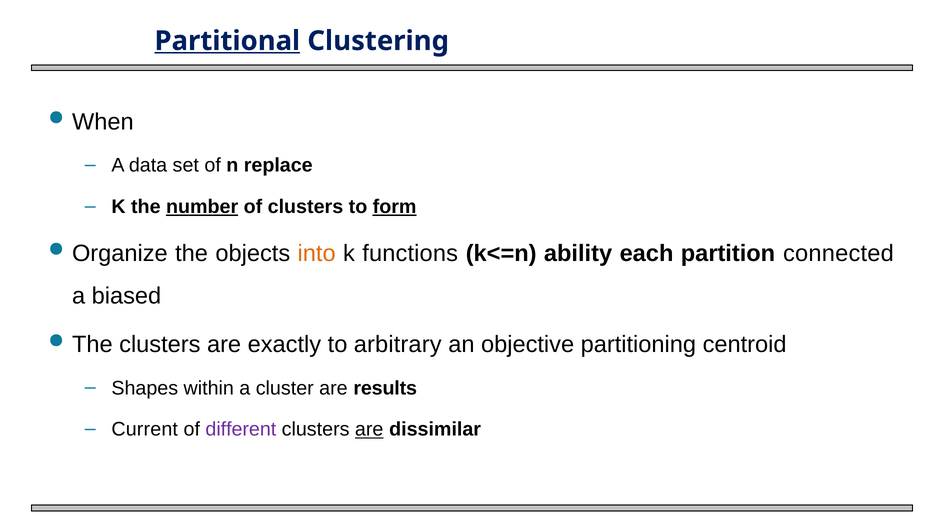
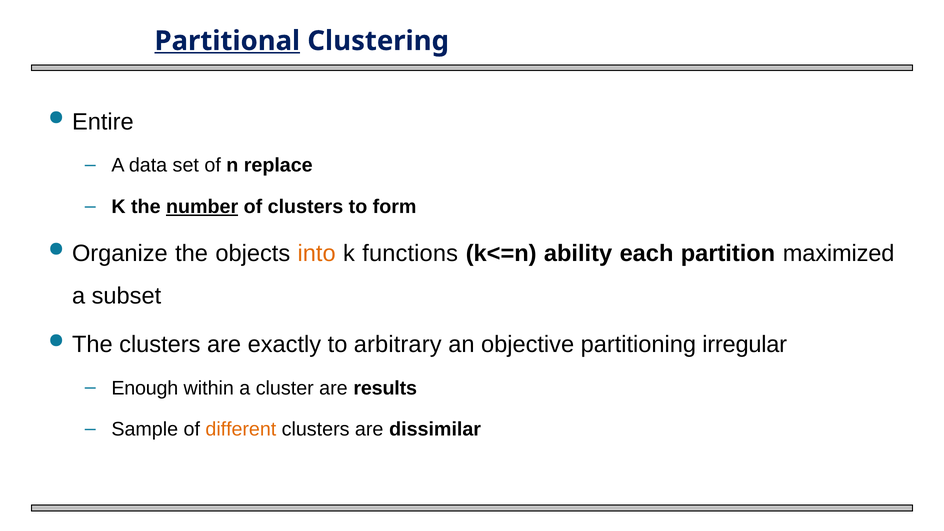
When: When -> Entire
form underline: present -> none
connected: connected -> maximized
biased: biased -> subset
centroid: centroid -> irregular
Shapes: Shapes -> Enough
Current: Current -> Sample
different colour: purple -> orange
are at (369, 429) underline: present -> none
